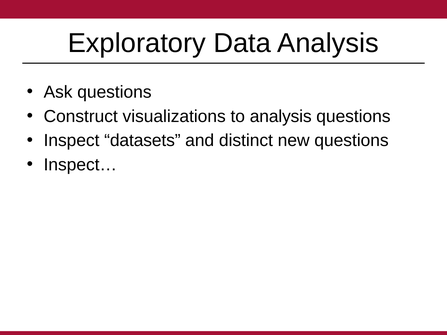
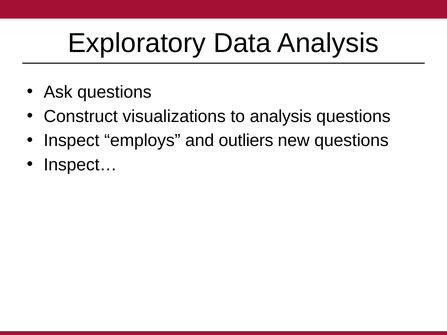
datasets: datasets -> employs
distinct: distinct -> outliers
